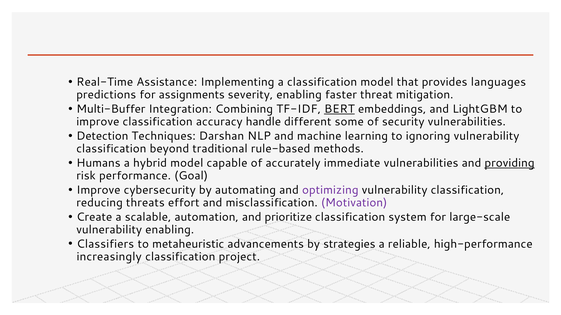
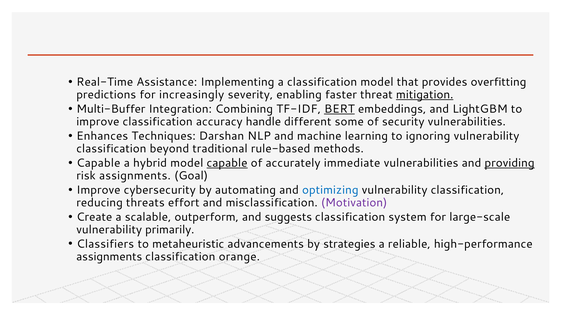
languages: languages -> overfitting
assignments: assignments -> increasingly
mitigation underline: none -> present
Detection: Detection -> Enhances
Humans at (98, 163): Humans -> Capable
capable at (227, 163) underline: none -> present
risk performance: performance -> assignments
optimizing colour: purple -> blue
automation: automation -> outperform
prioritize: prioritize -> suggests
vulnerability enabling: enabling -> primarily
increasingly at (109, 257): increasingly -> assignments
project: project -> orange
